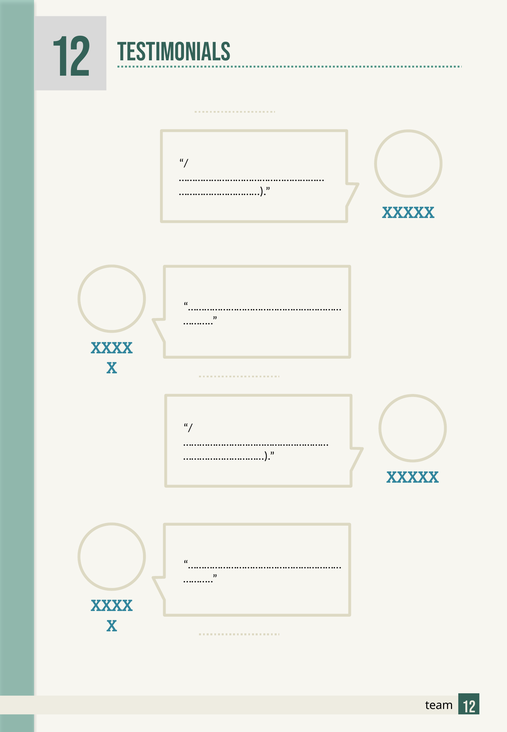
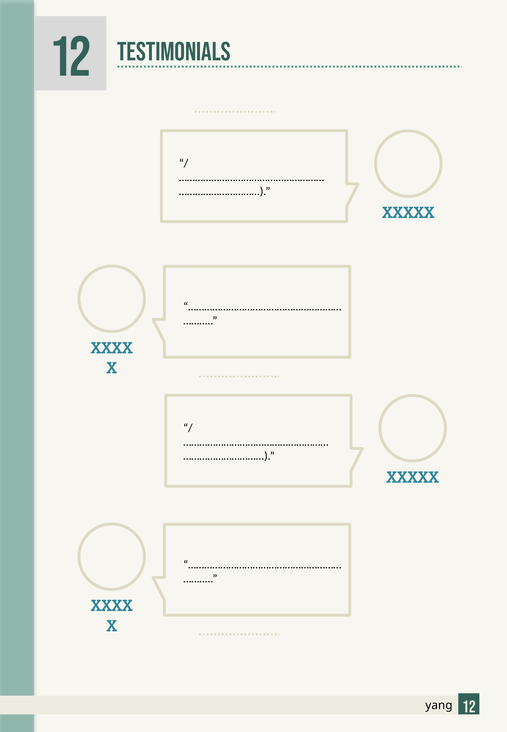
team: team -> yang
